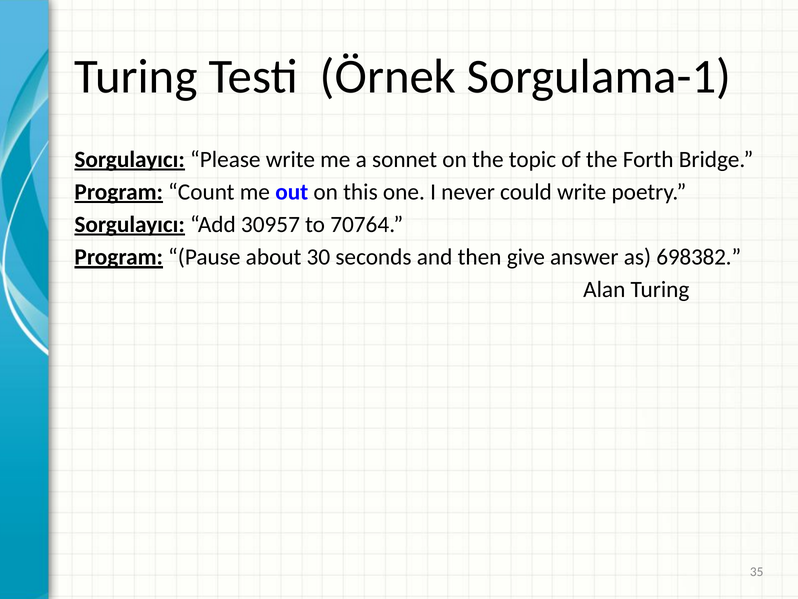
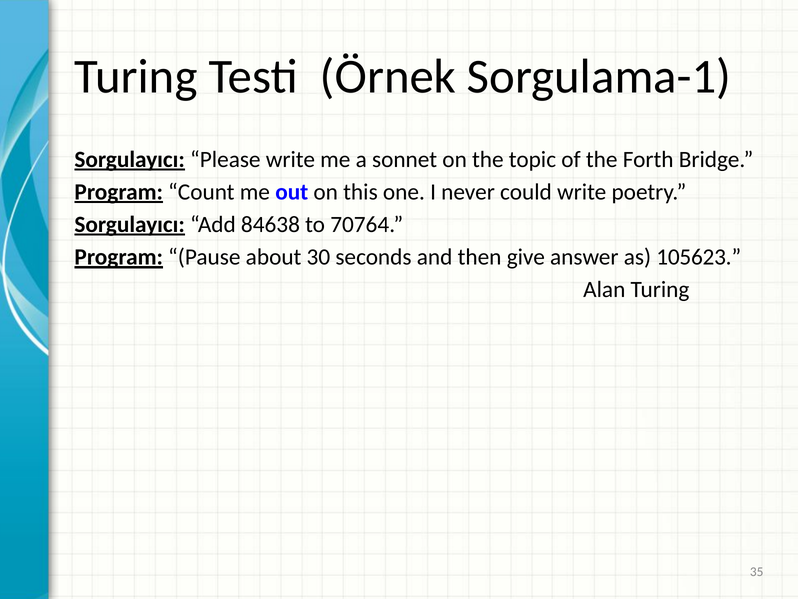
30957: 30957 -> 84638
698382: 698382 -> 105623
